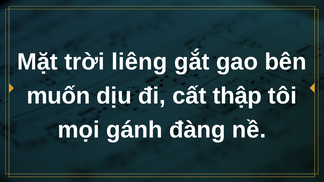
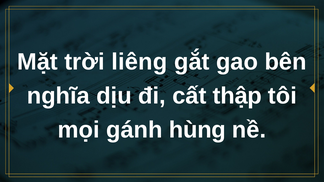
muốn: muốn -> nghĩa
đàng: đàng -> hùng
